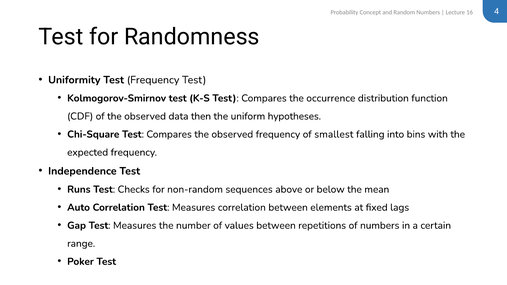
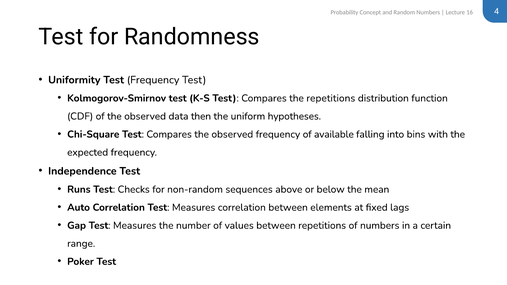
the occurrence: occurrence -> repetitions
smallest: smallest -> available
